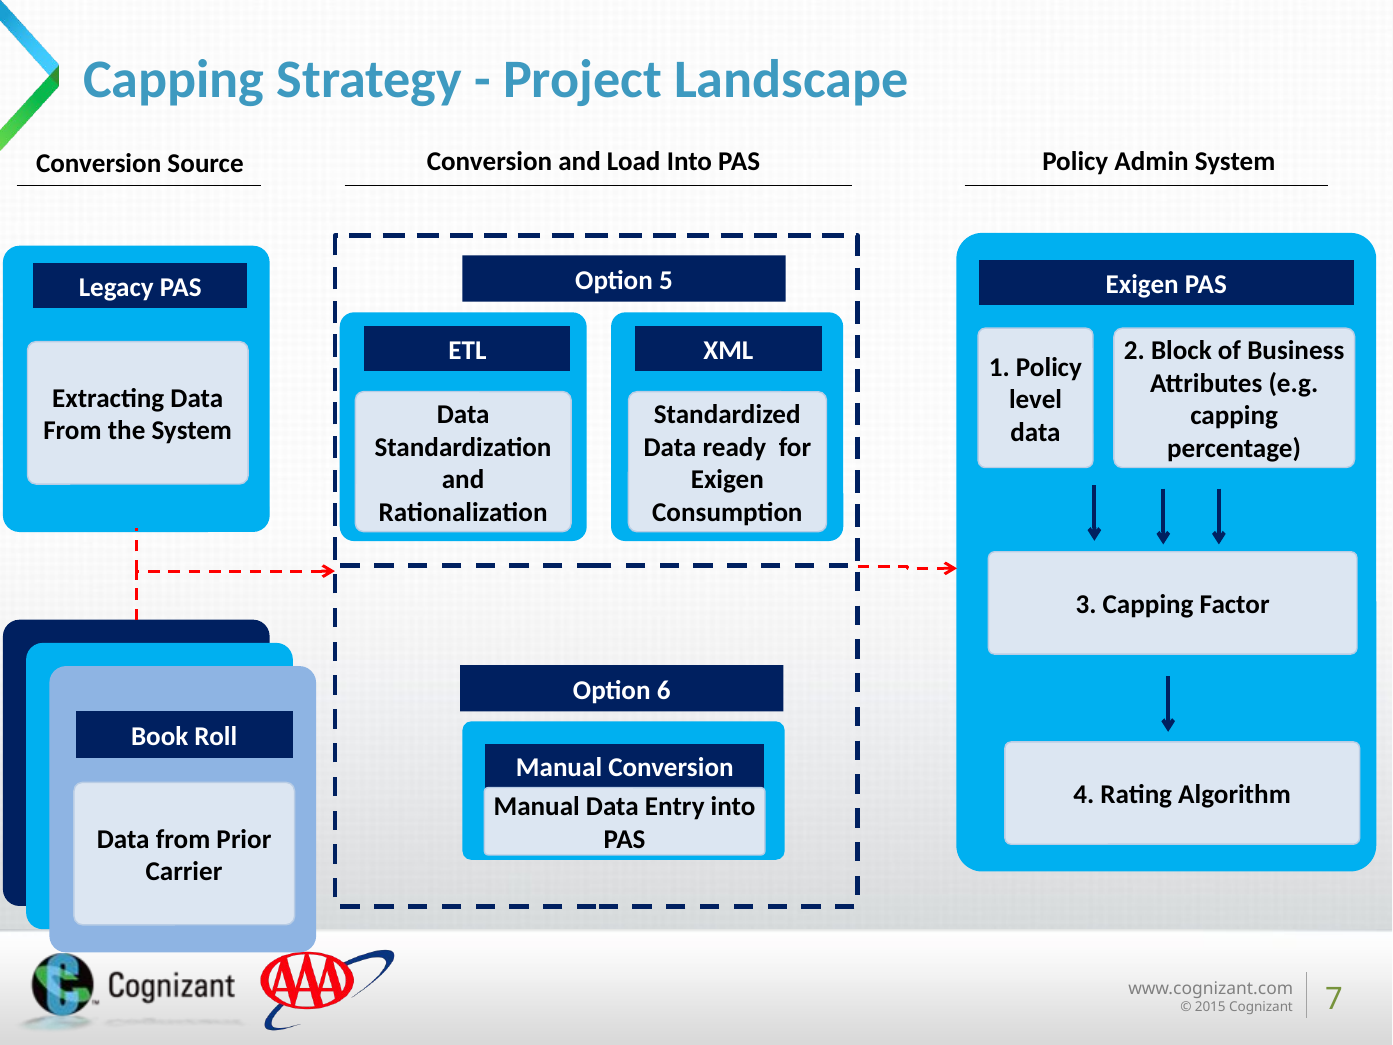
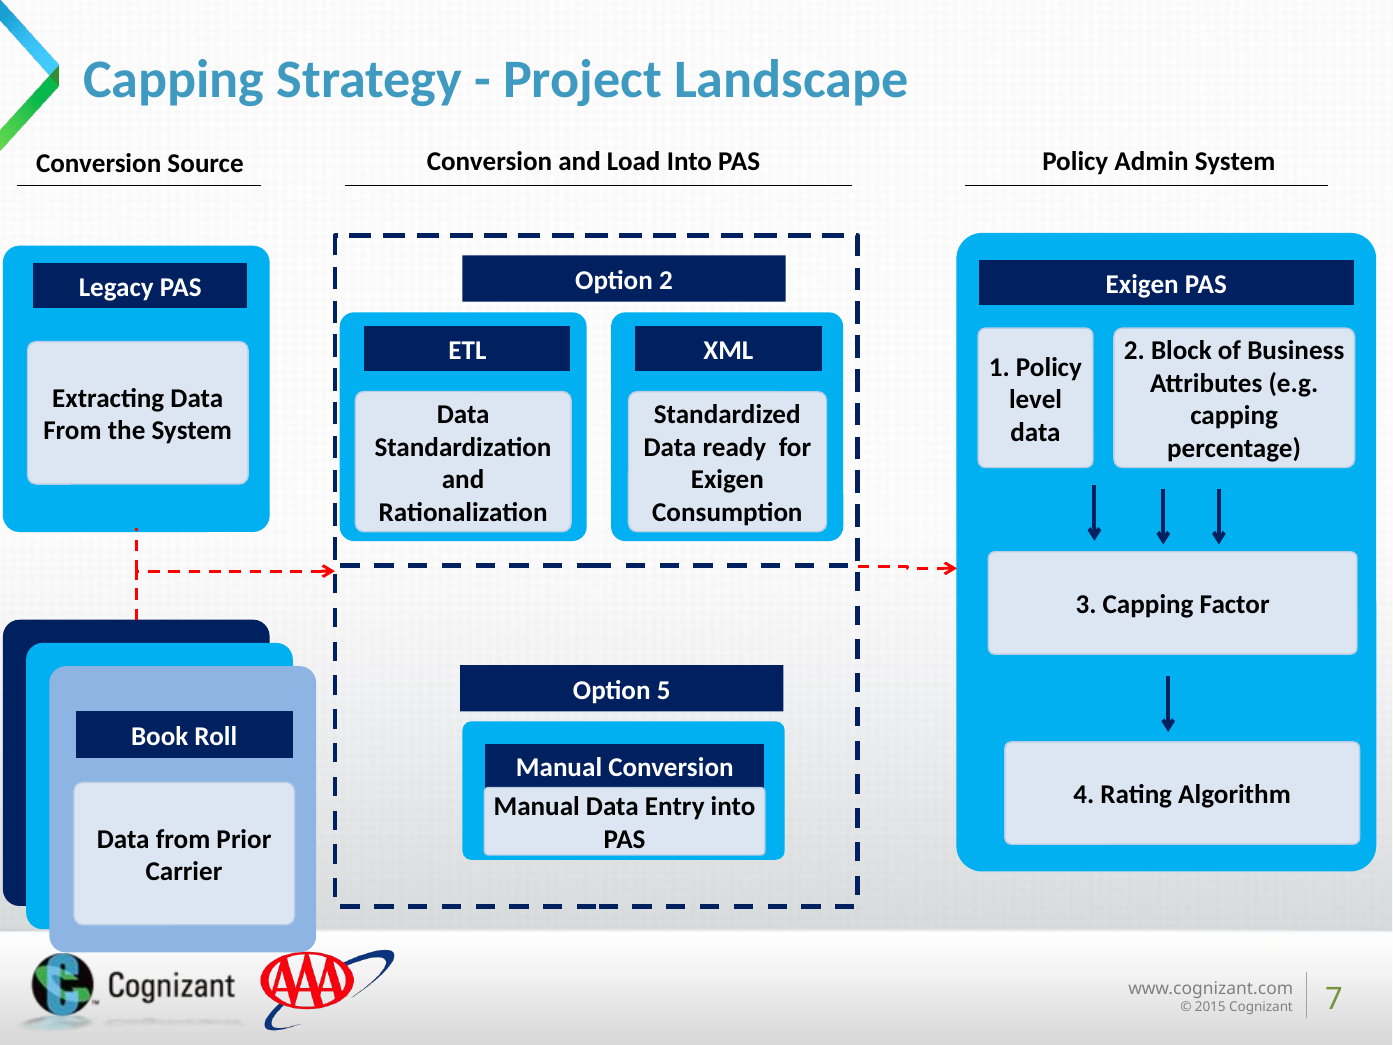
Option 5: 5 -> 2
6: 6 -> 5
